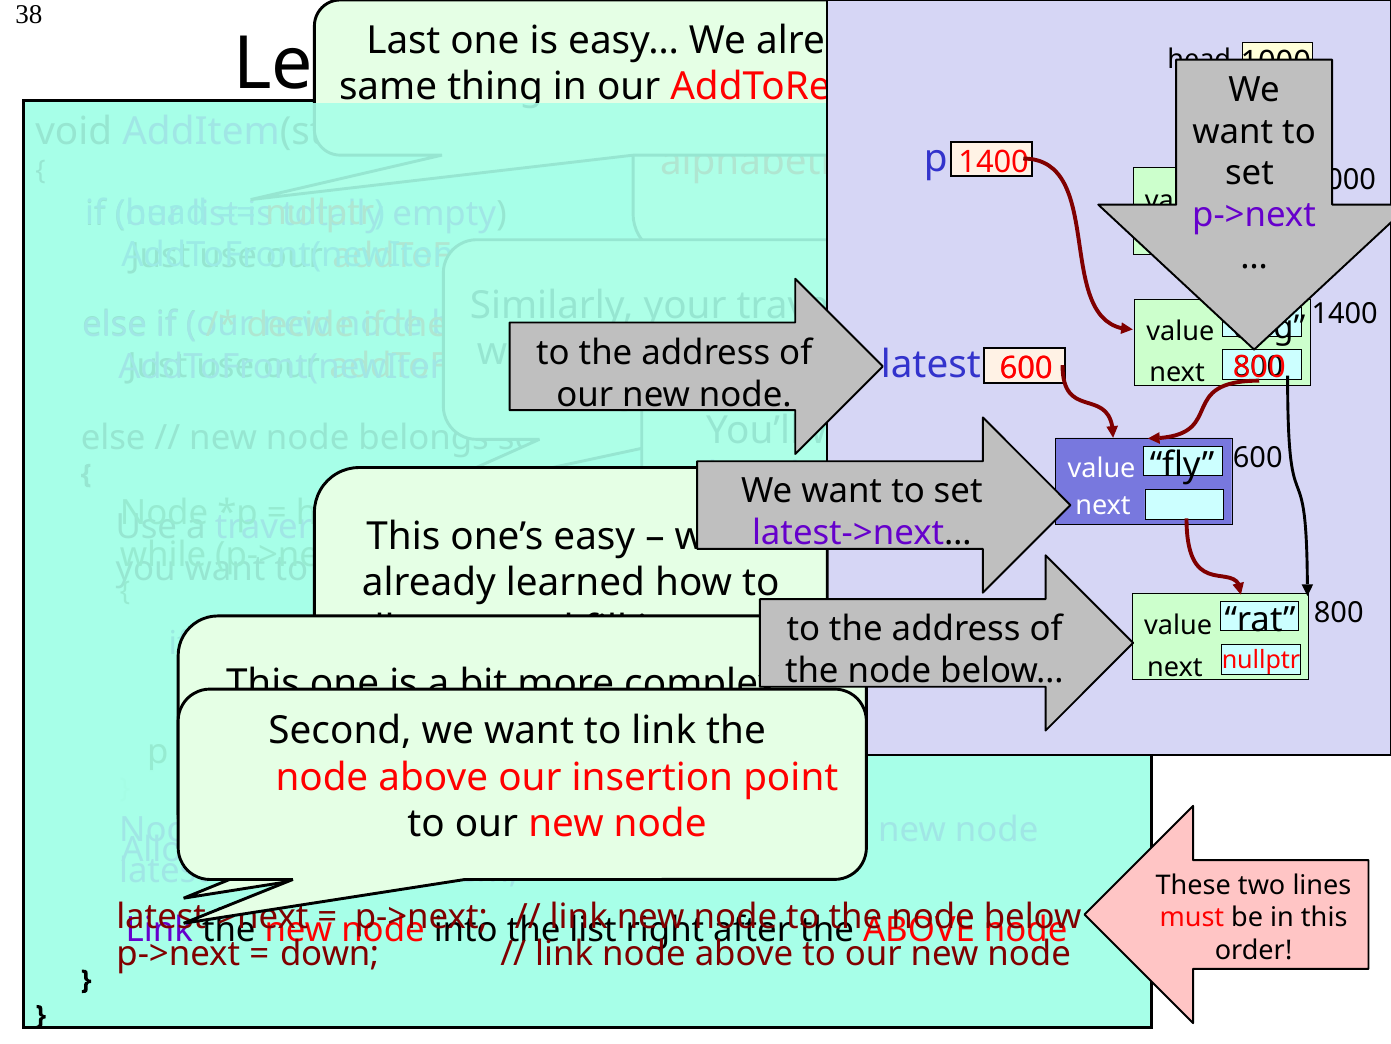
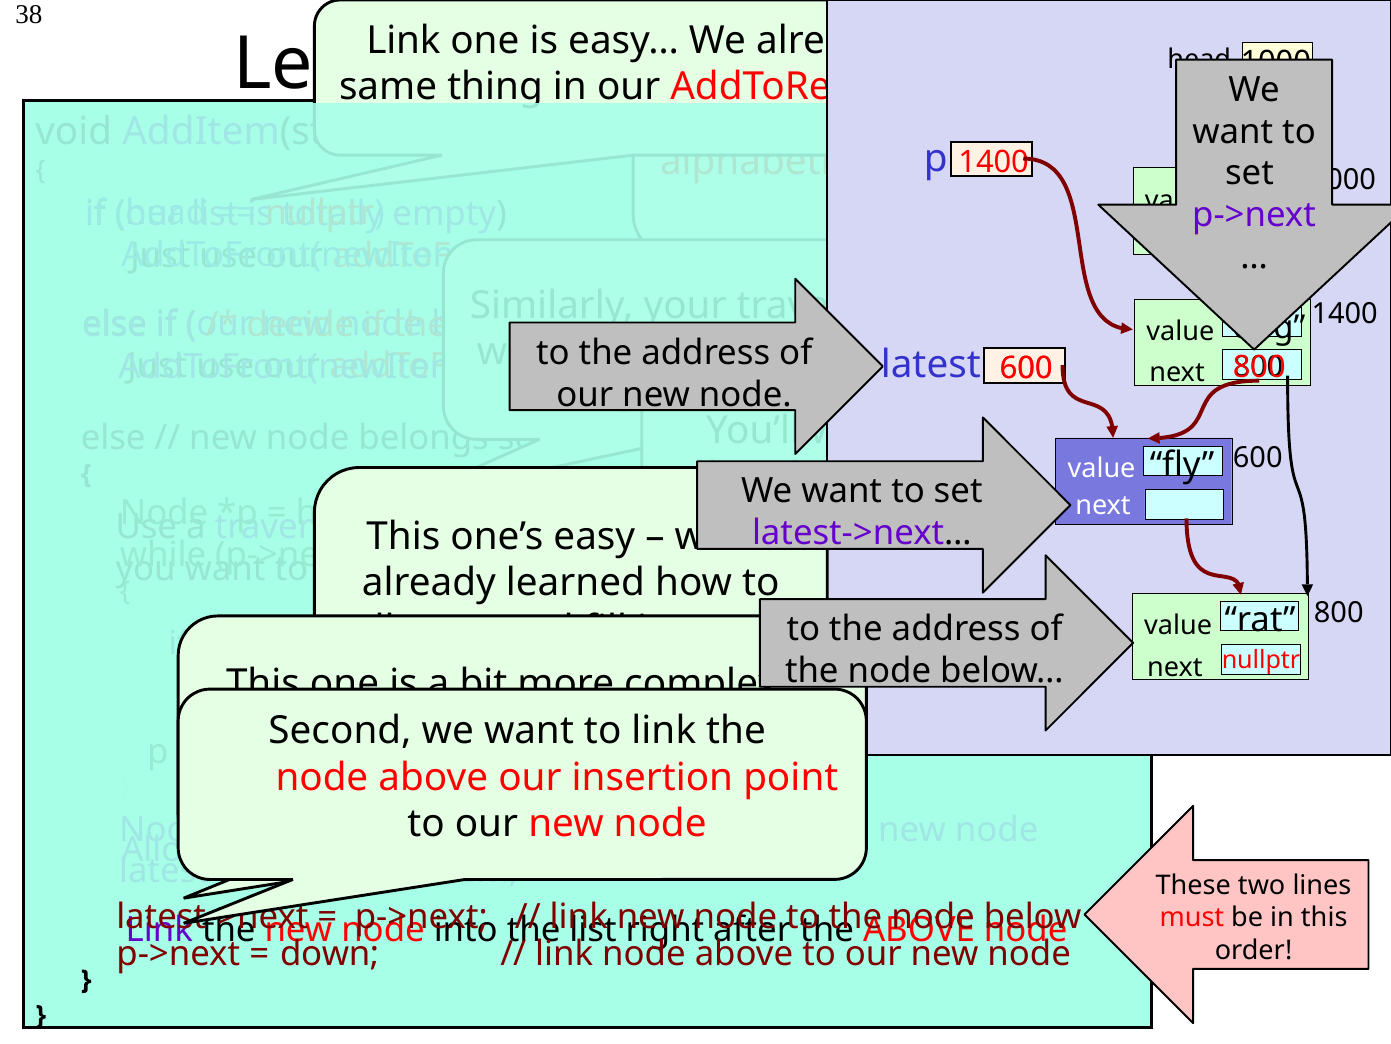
Last at (403, 40): Last -> Link
